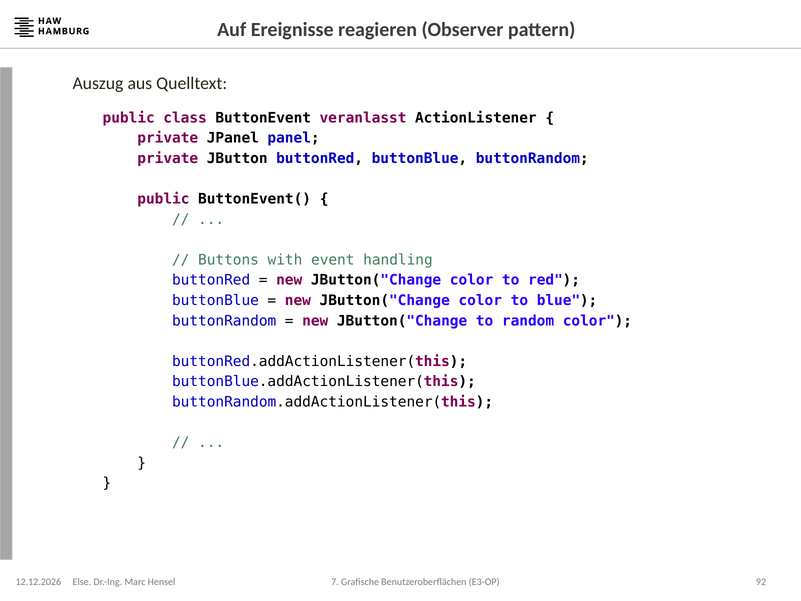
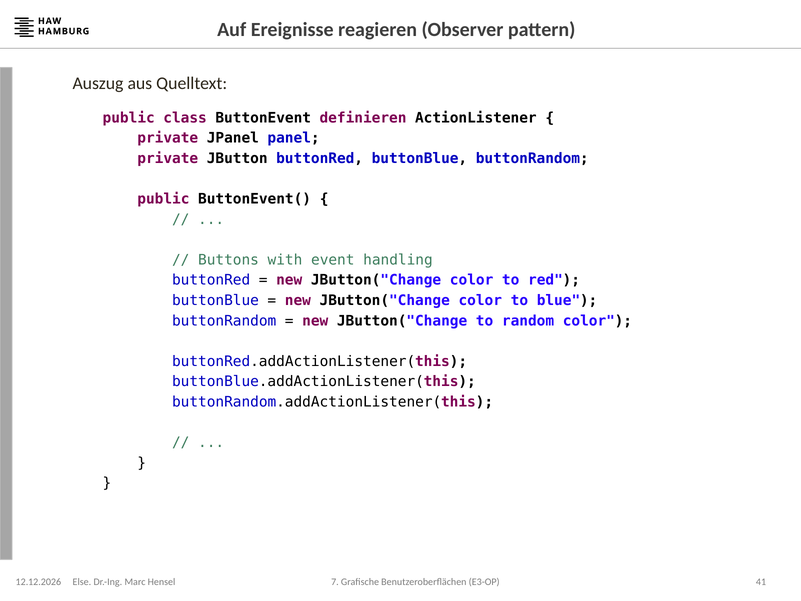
veranlasst: veranlasst -> definieren
92: 92 -> 41
